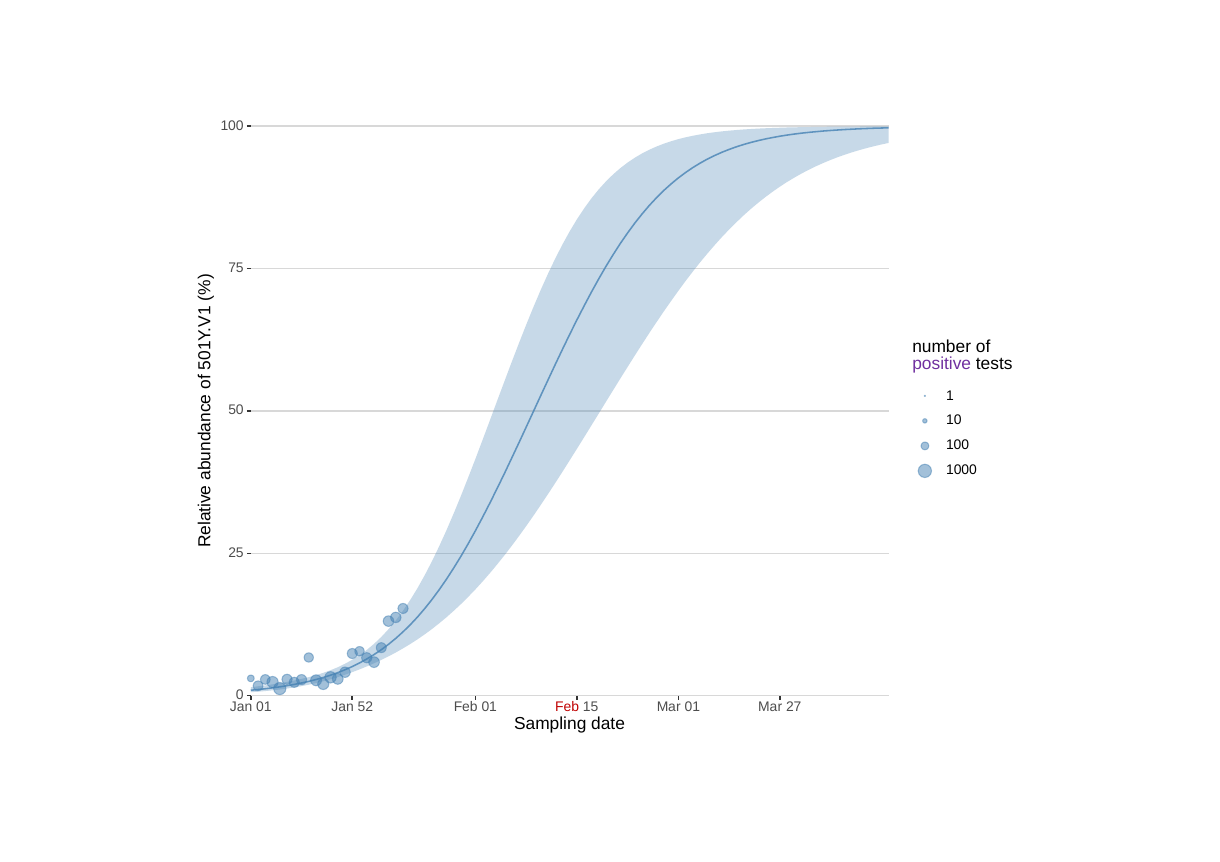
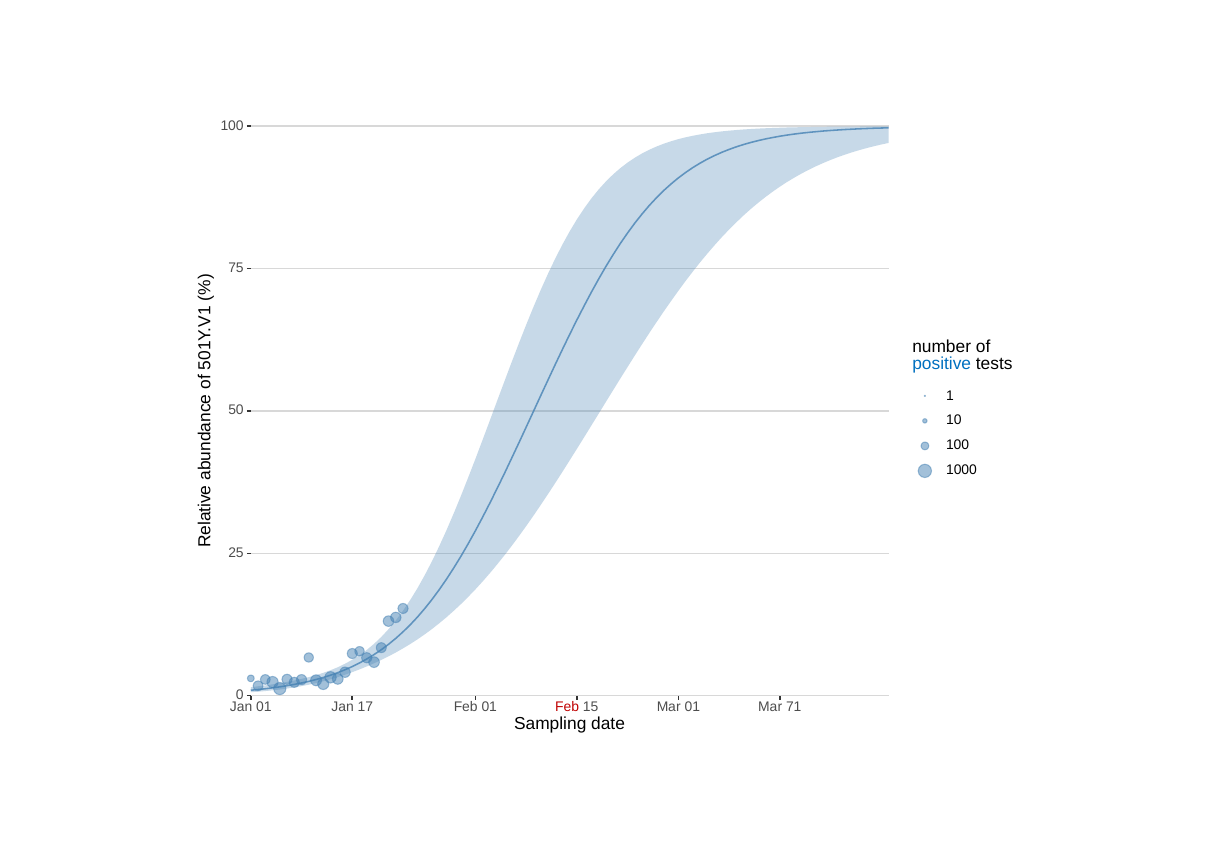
positive colour: purple -> blue
52: 52 -> 17
27: 27 -> 71
